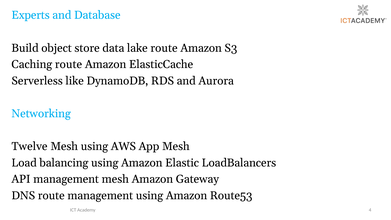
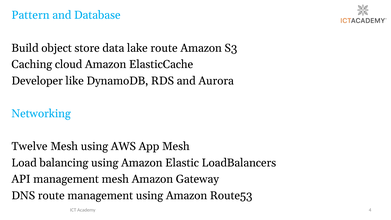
Experts: Experts -> Pattern
Caching route: route -> cloud
Serverless: Serverless -> Developer
